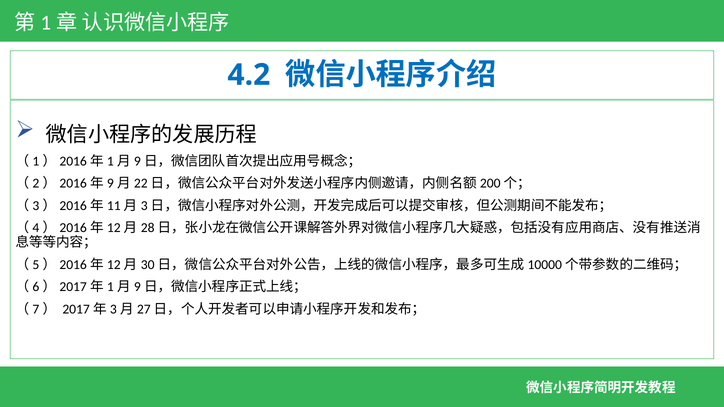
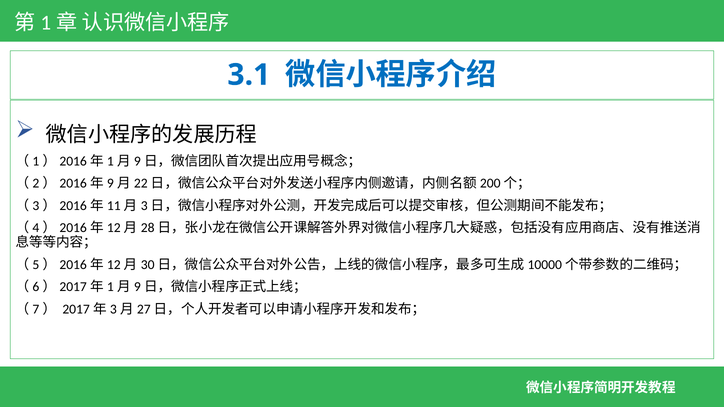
4.2: 4.2 -> 3.1
